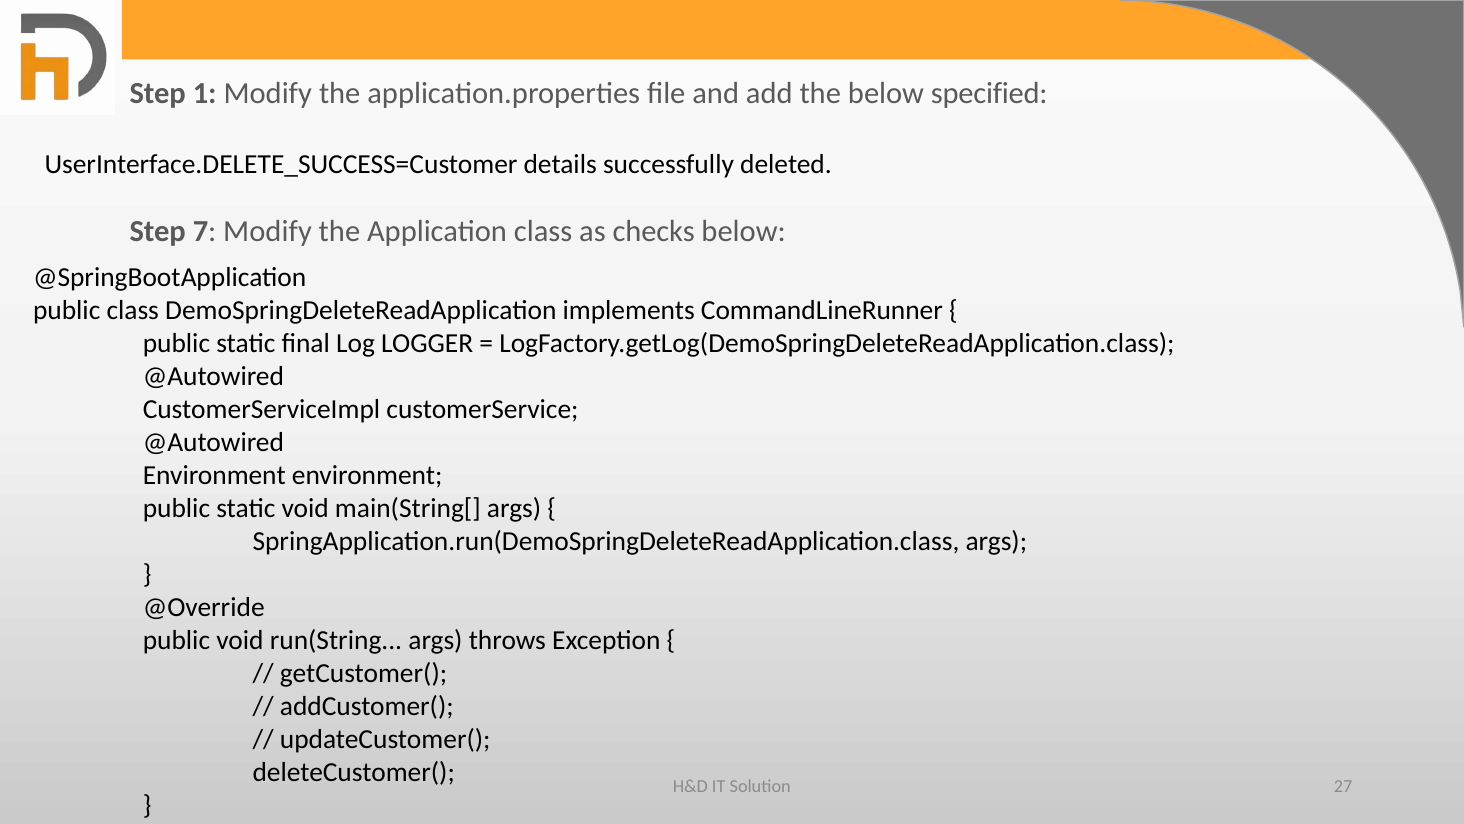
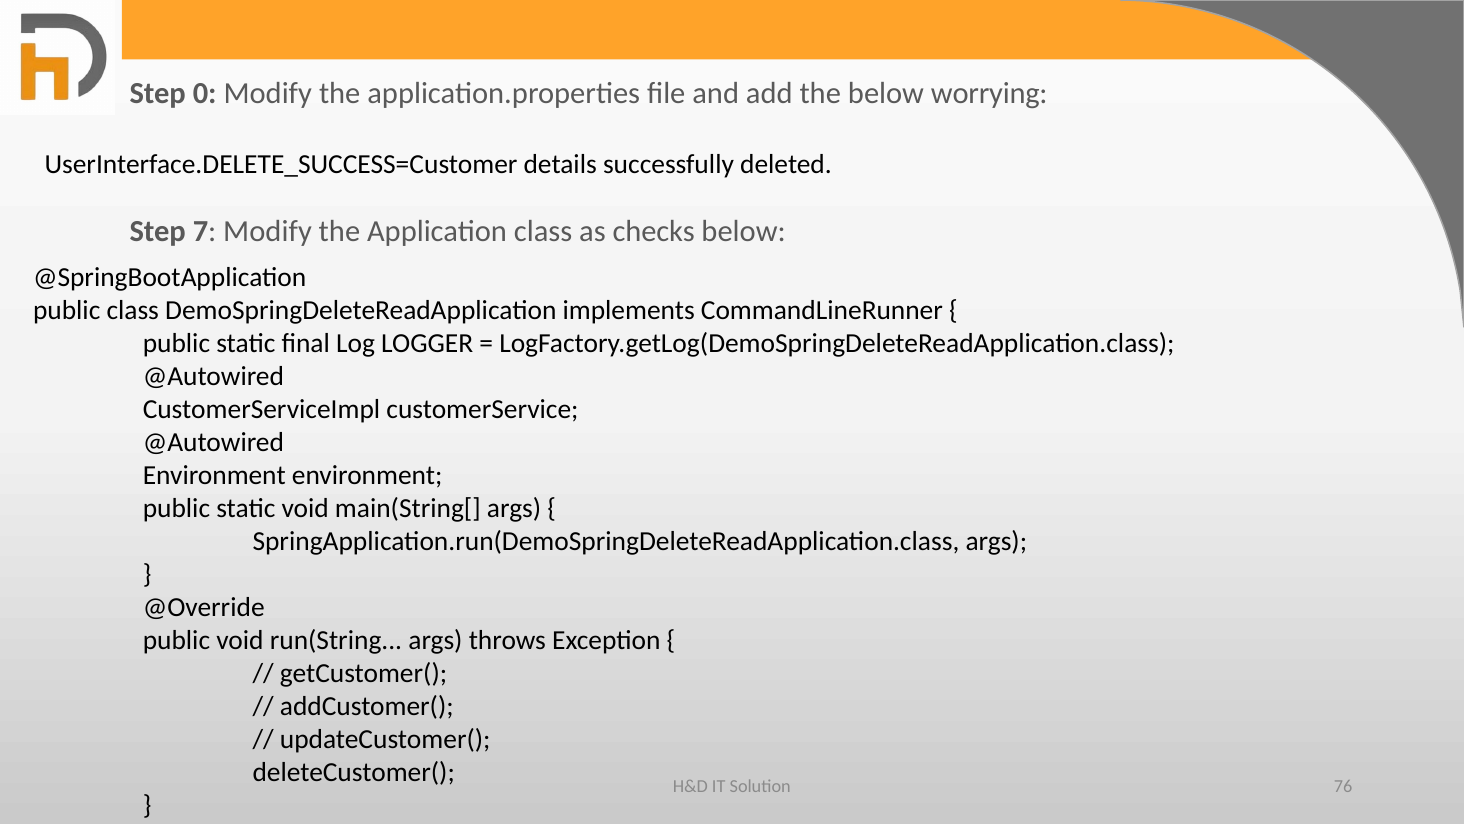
1: 1 -> 0
specified: specified -> worrying
27: 27 -> 76
